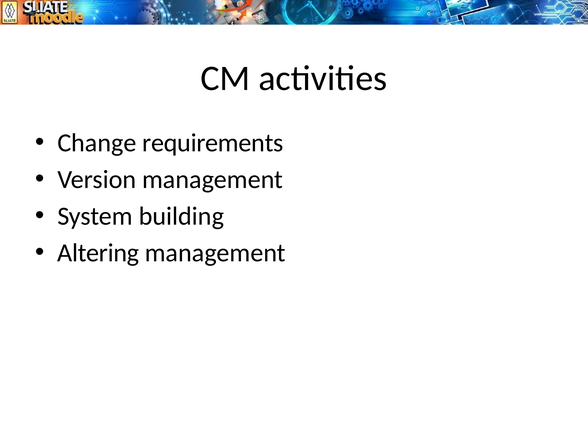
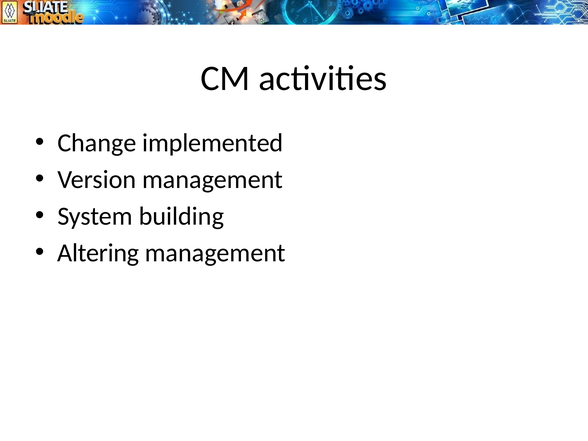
requirements: requirements -> implemented
